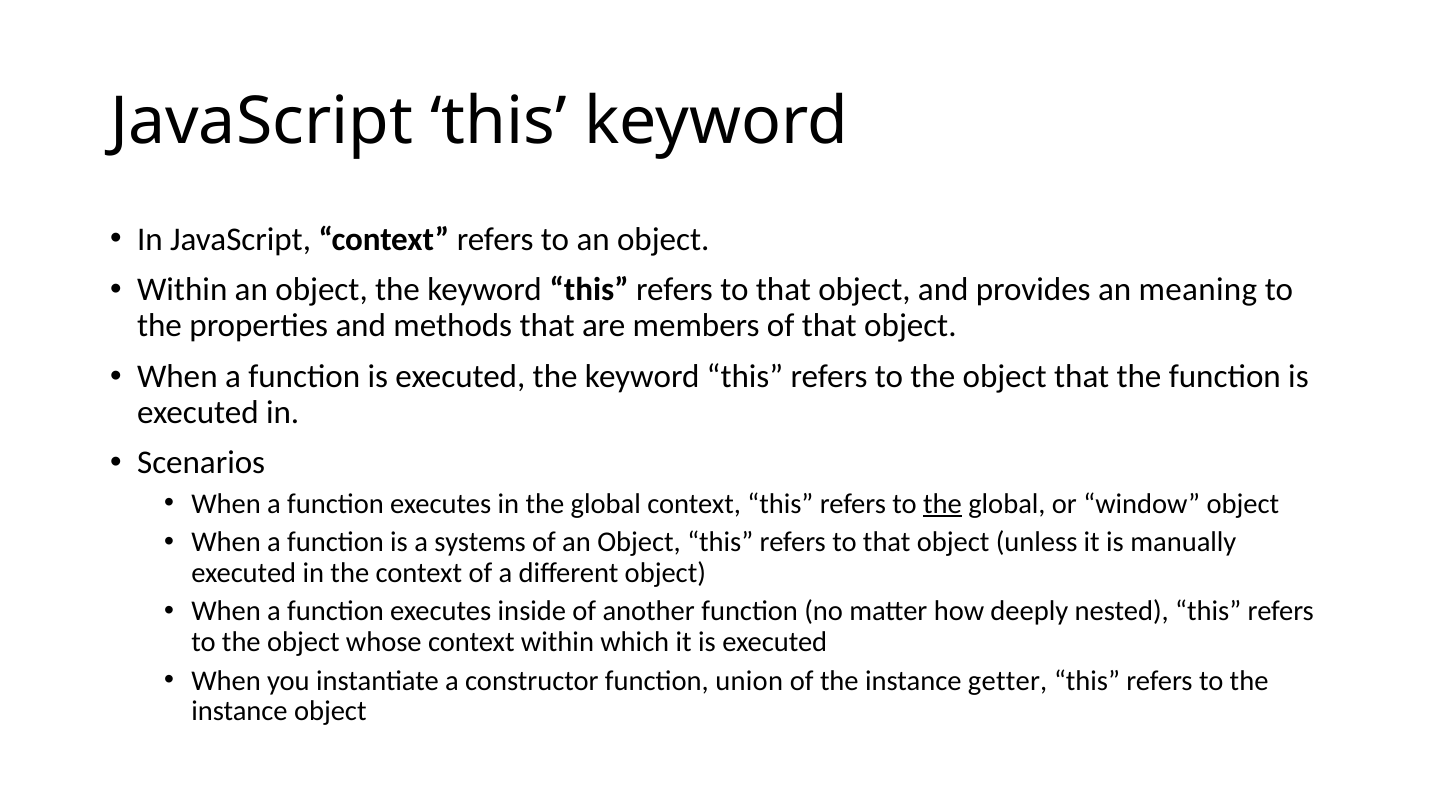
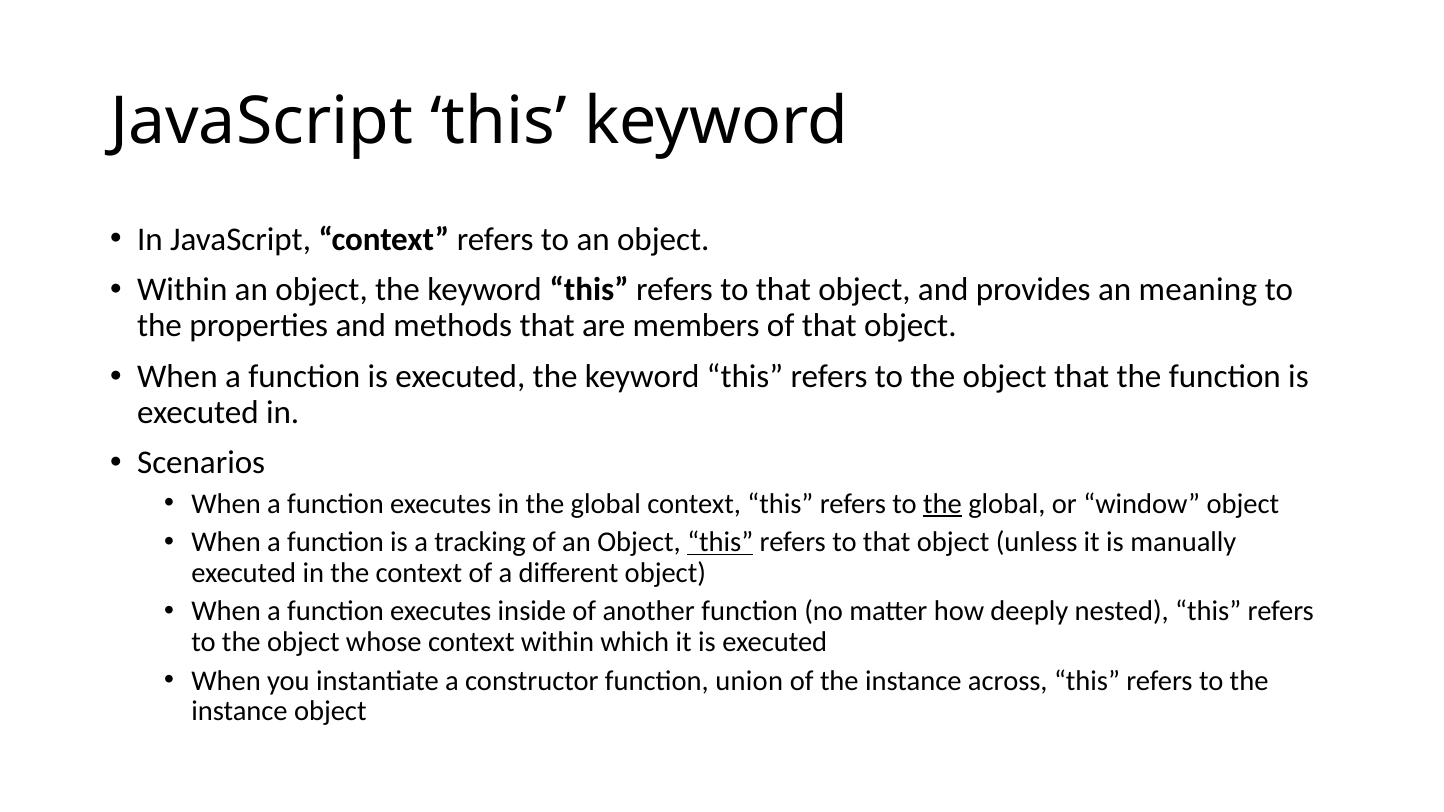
systems: systems -> tracking
this at (720, 542) underline: none -> present
getter: getter -> across
